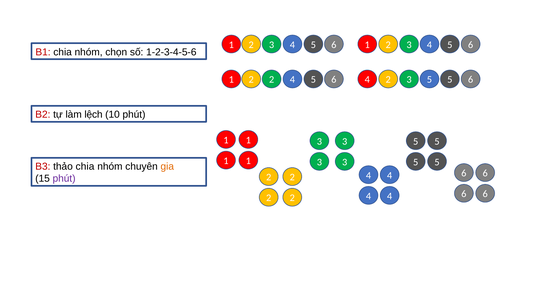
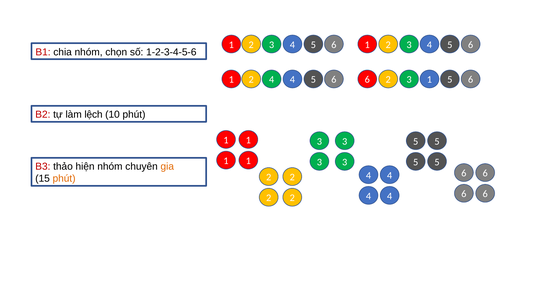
2 2: 2 -> 4
4 4: 4 -> 6
3 5: 5 -> 1
thảo chia: chia -> hiện
phút at (64, 179) colour: purple -> orange
